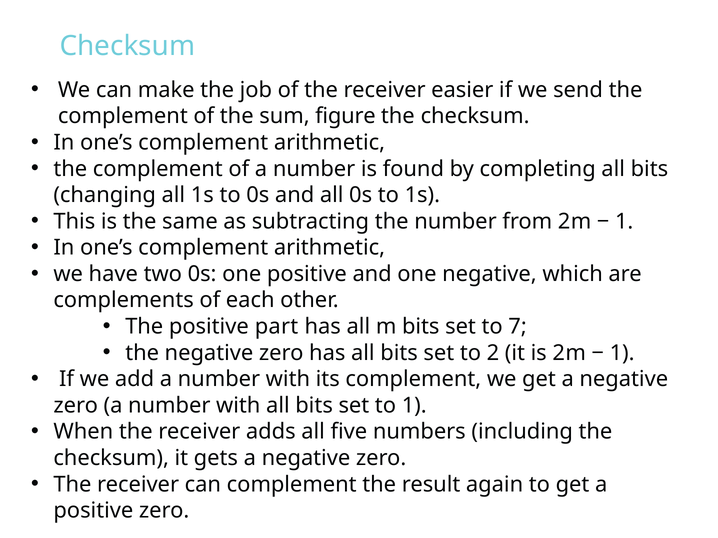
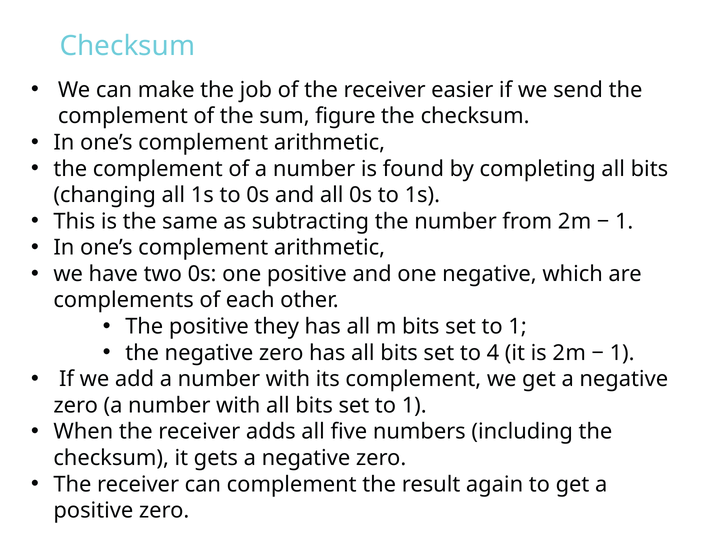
part: part -> they
7 at (518, 327): 7 -> 1
2: 2 -> 4
